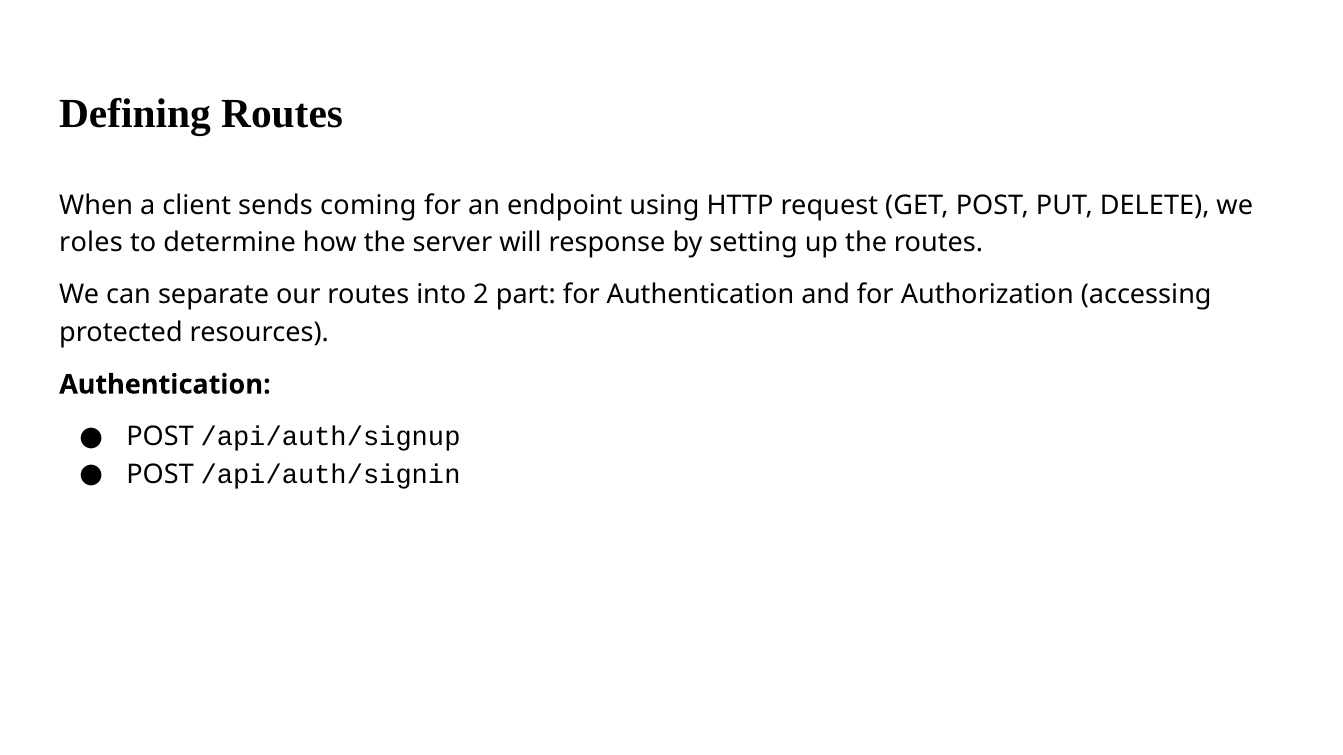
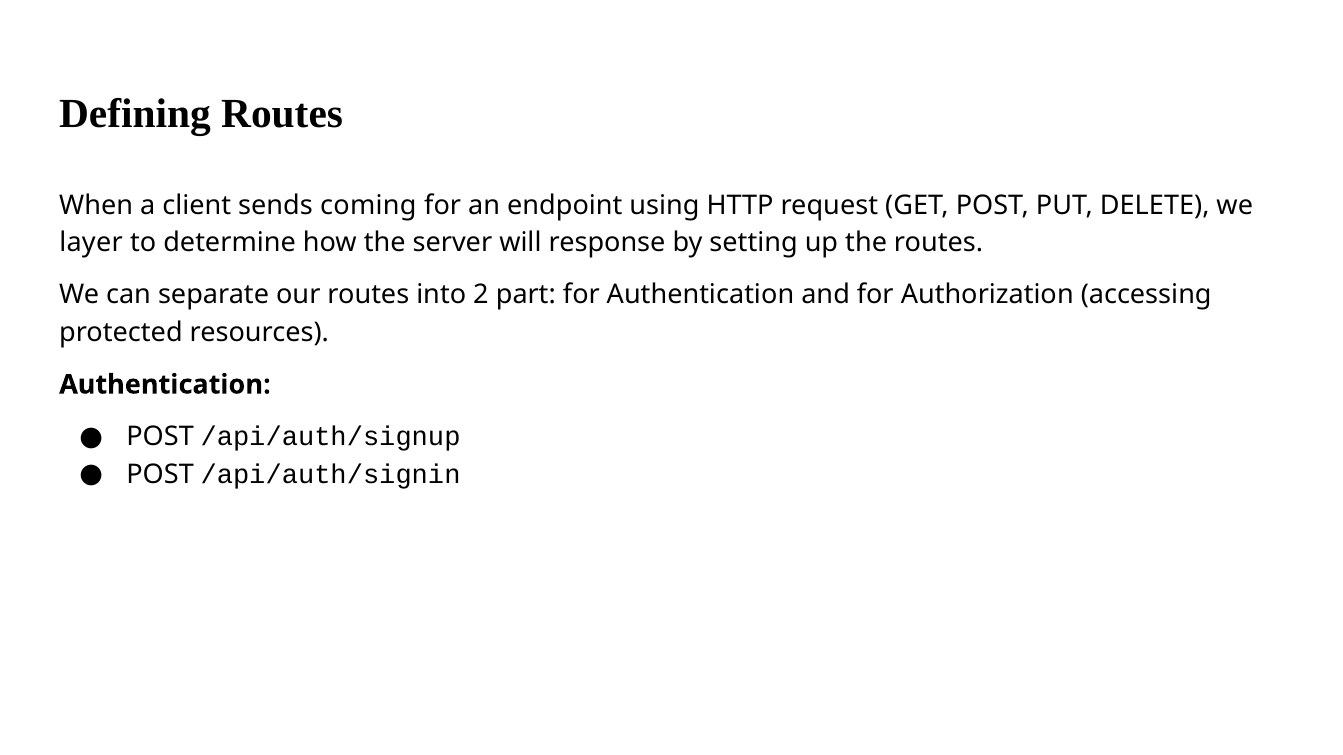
roles: roles -> layer
